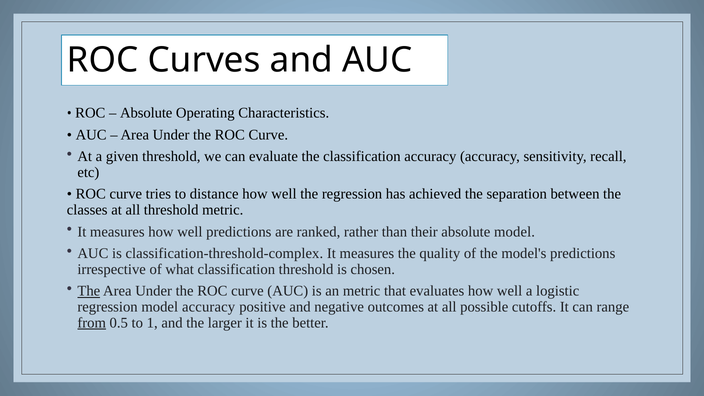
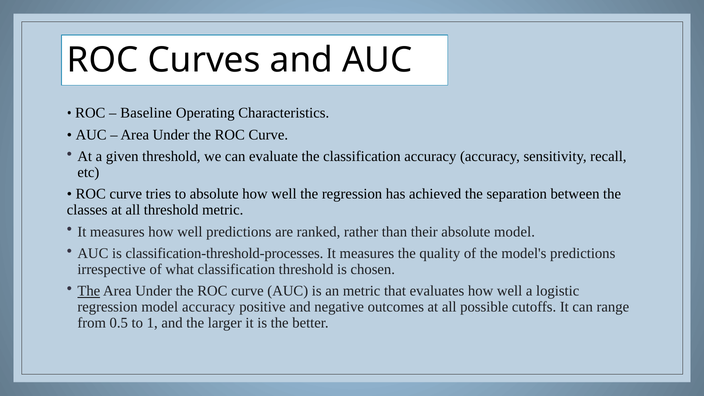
Absolute at (146, 113): Absolute -> Baseline
to distance: distance -> absolute
classification-threshold-complex: classification-threshold-complex -> classification-threshold-processes
from underline: present -> none
